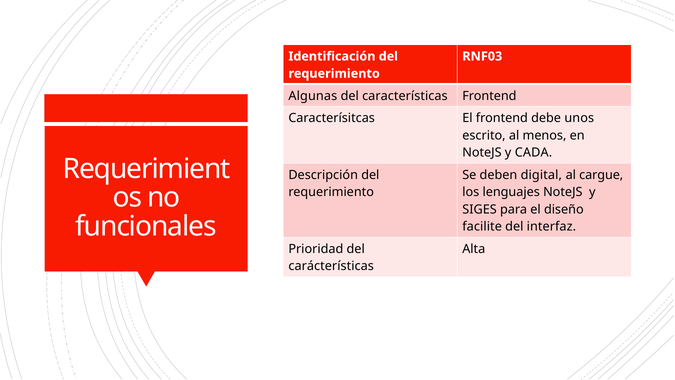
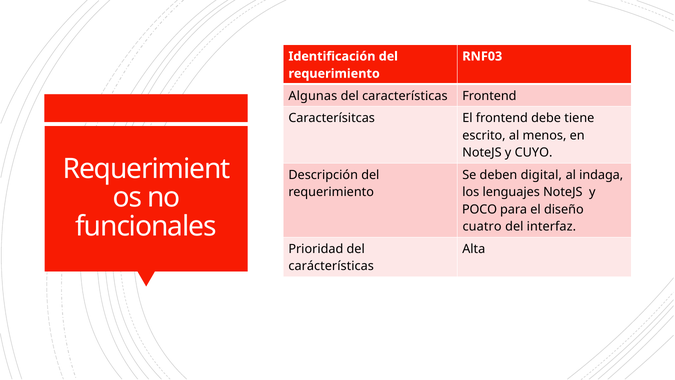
unos: unos -> tiene
CADA: CADA -> CUYO
cargue: cargue -> indaga
SIGES: SIGES -> POCO
facilite: facilite -> cuatro
